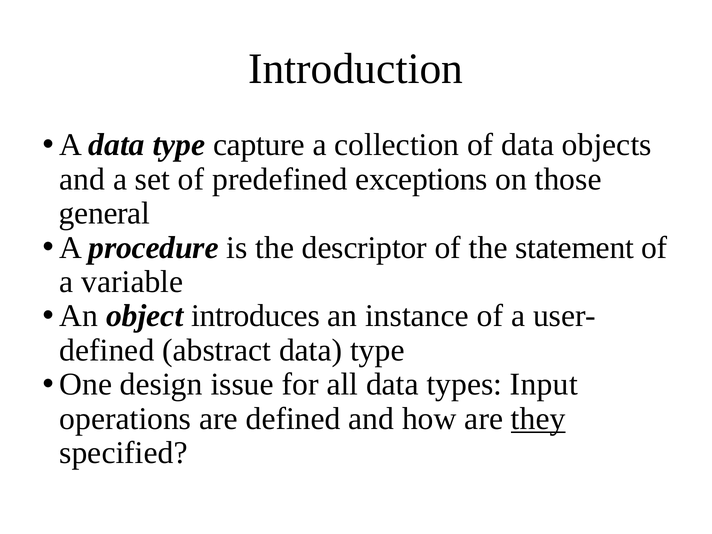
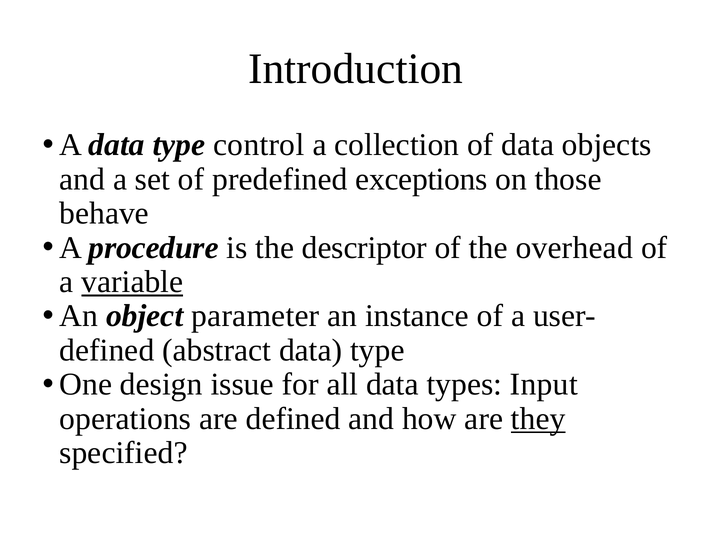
capture: capture -> control
general: general -> behave
statement: statement -> overhead
variable underline: none -> present
introduces: introduces -> parameter
